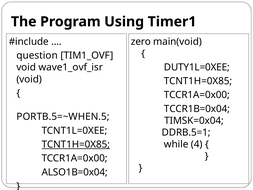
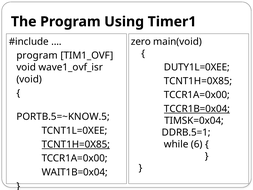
question at (37, 55): question -> program
TCCR1B=0x04 underline: none -> present
PORTB.5=~WHEN.5: PORTB.5=~WHEN.5 -> PORTB.5=~KNOW.5
4: 4 -> 6
ALSO1B=0x04: ALSO1B=0x04 -> WAIT1B=0x04
